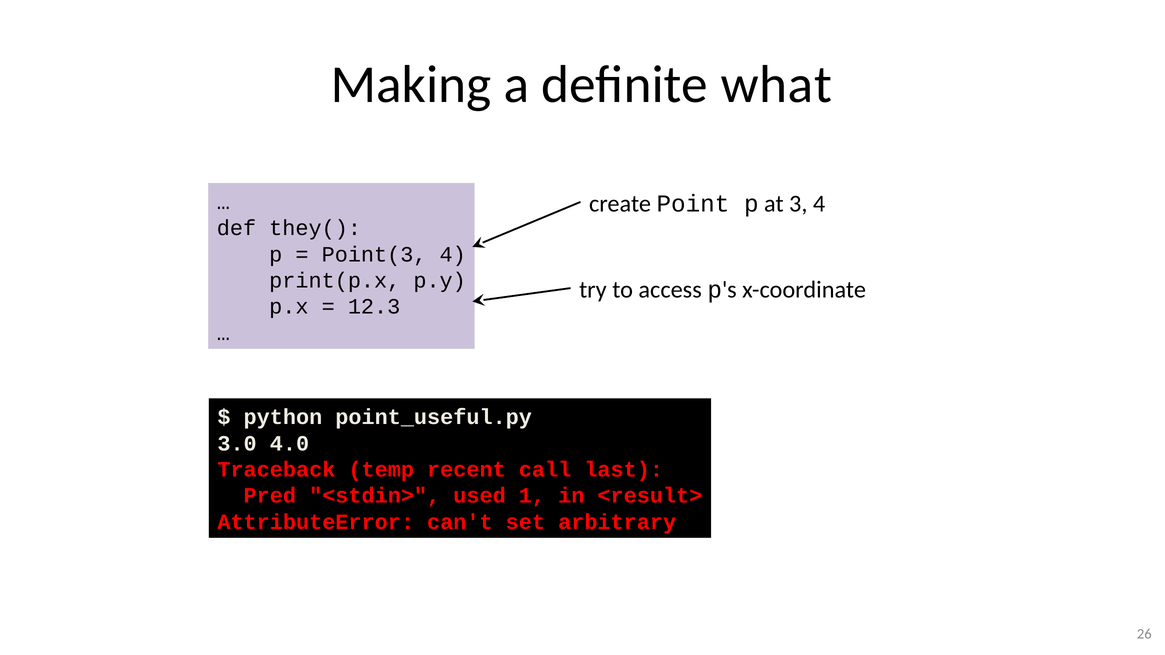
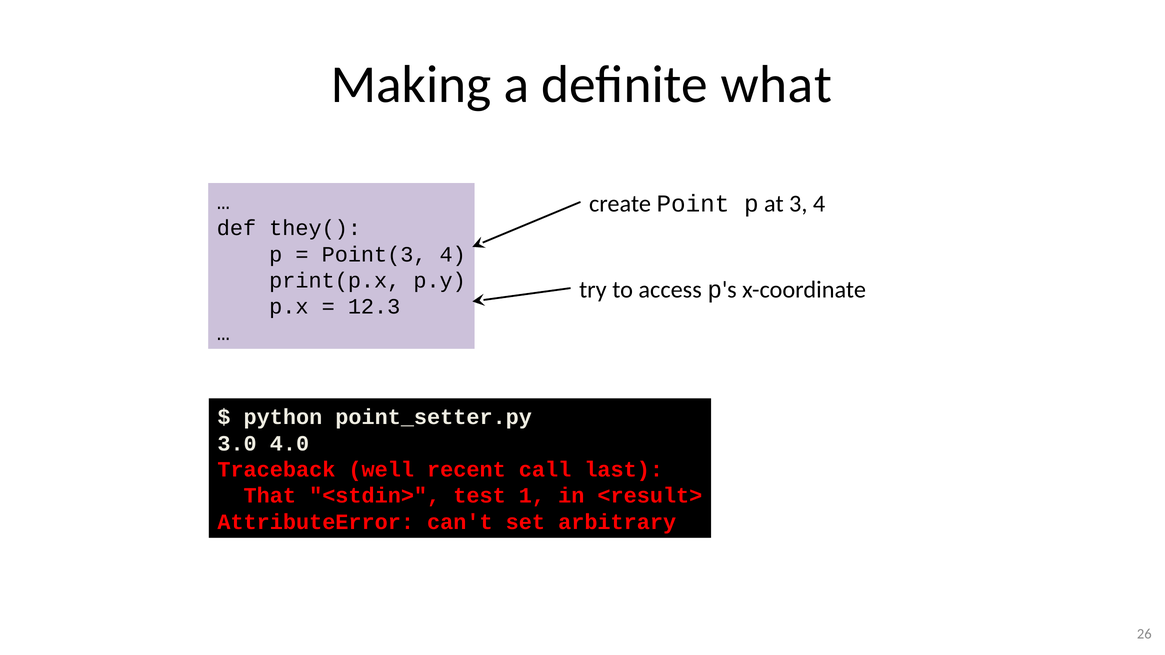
point_useful.py: point_useful.py -> point_setter.py
temp: temp -> well
Pred: Pred -> That
used: used -> test
